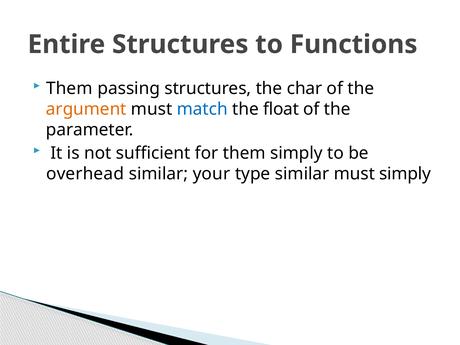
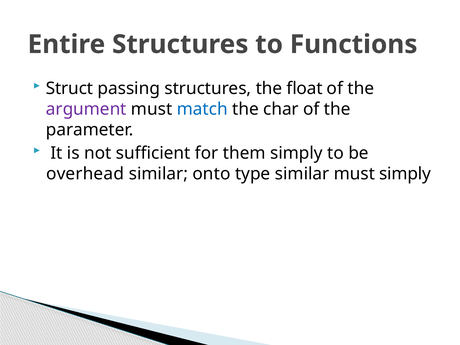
Them at (69, 88): Them -> Struct
char: char -> float
argument colour: orange -> purple
float: float -> char
your: your -> onto
